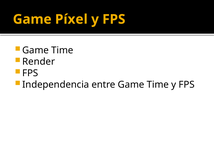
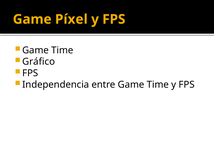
Render: Render -> Gráfico
